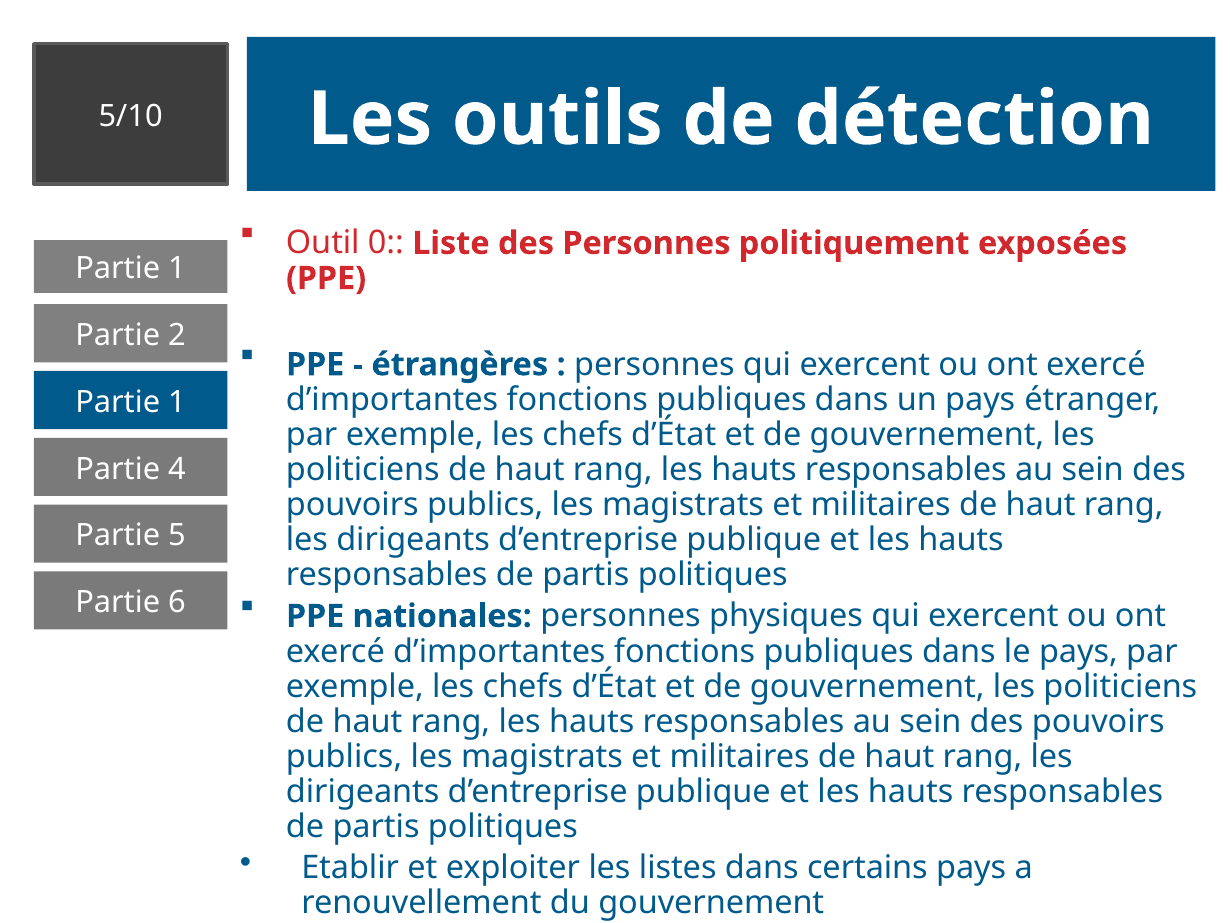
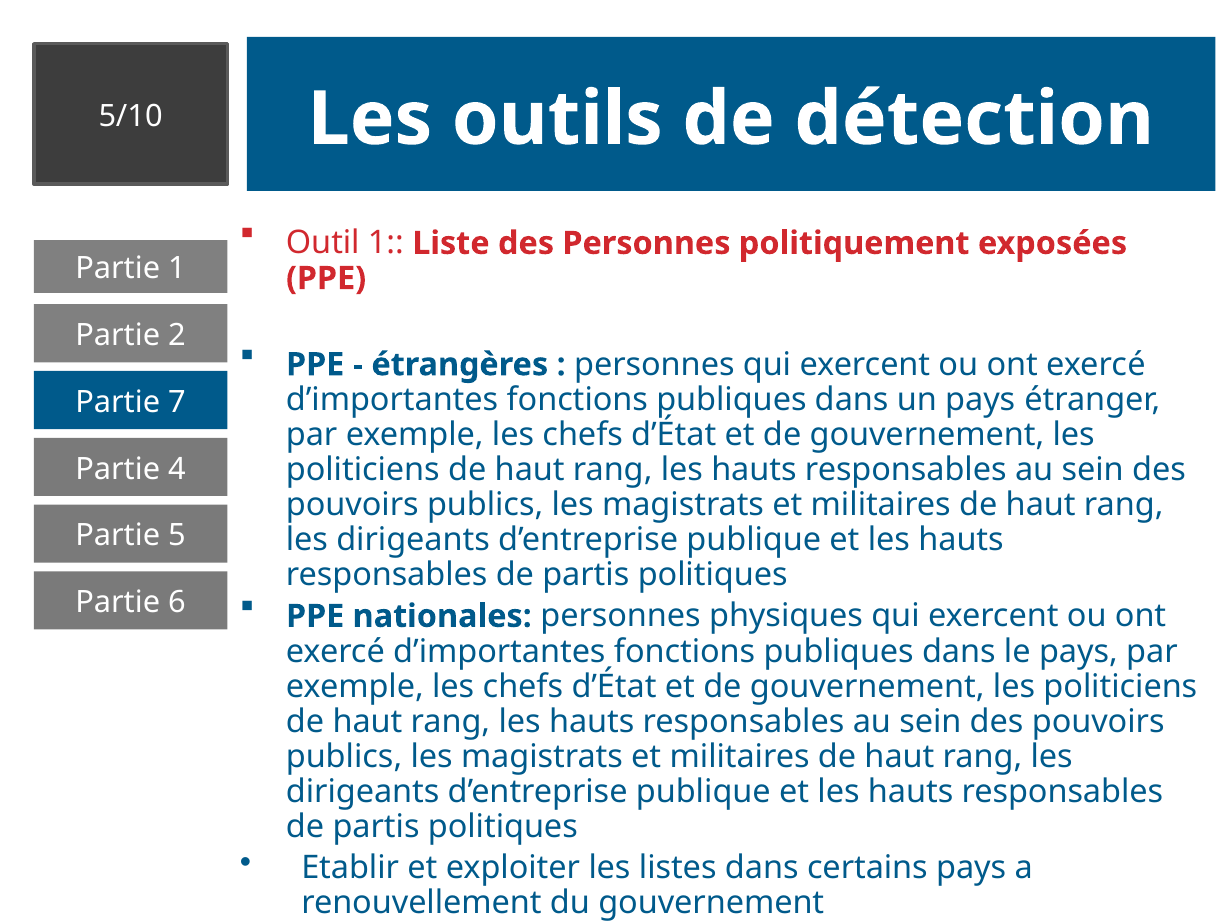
Outil 0: 0 -> 1
1 at (177, 402): 1 -> 7
